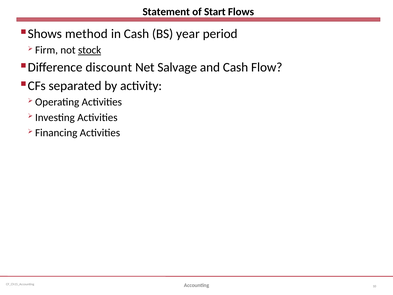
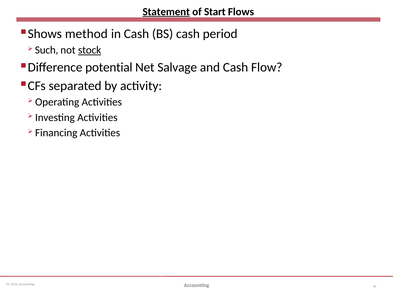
Statement underline: none -> present
BS year: year -> cash
Firm: Firm -> Such
discount: discount -> potential
